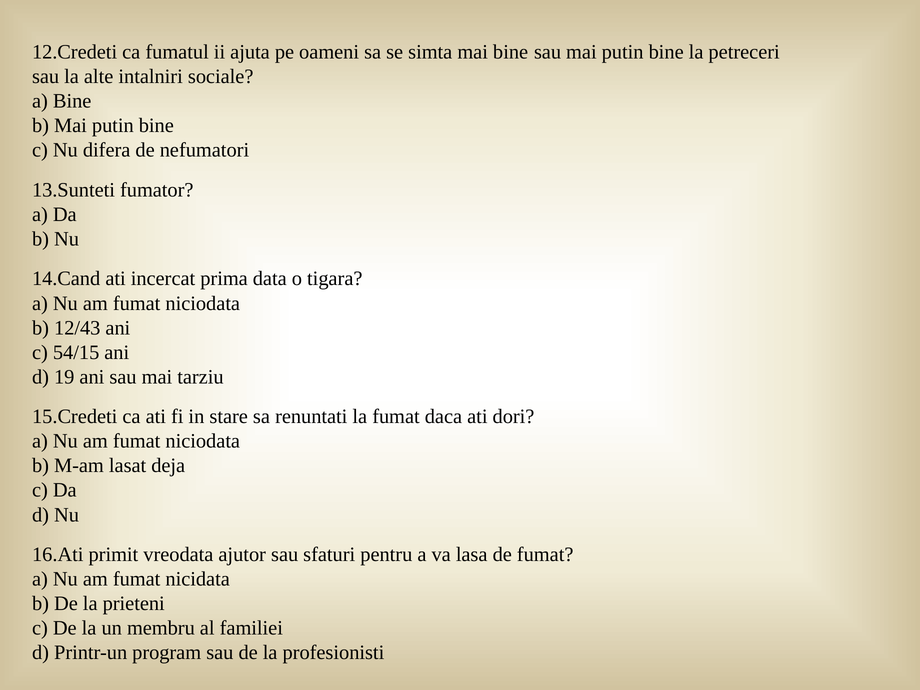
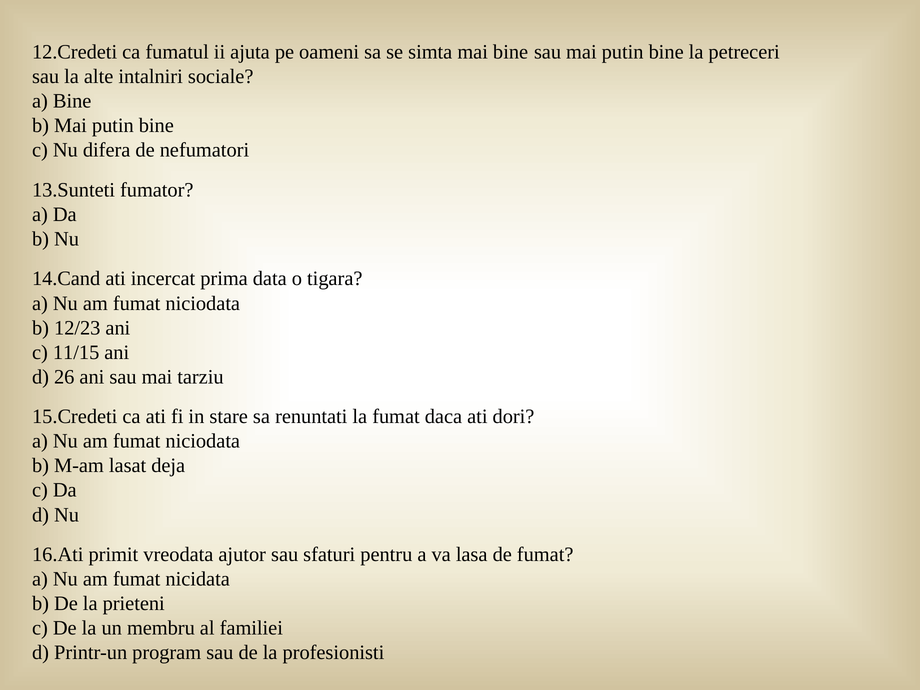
12/43: 12/43 -> 12/23
54/15: 54/15 -> 11/15
19: 19 -> 26
